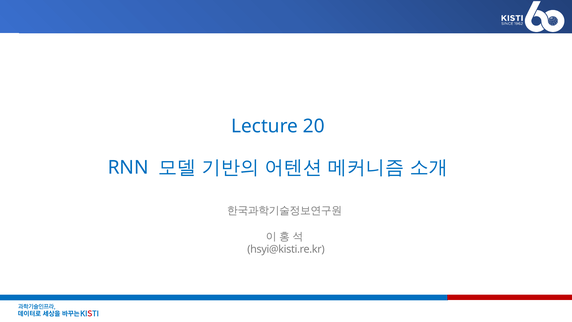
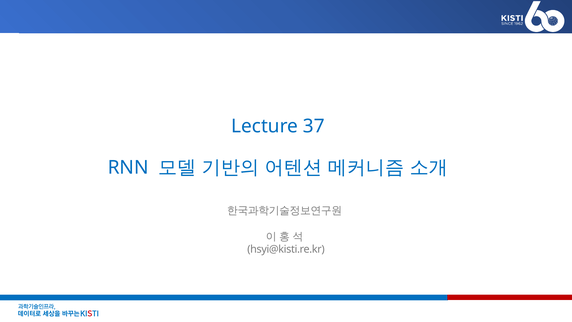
20: 20 -> 37
